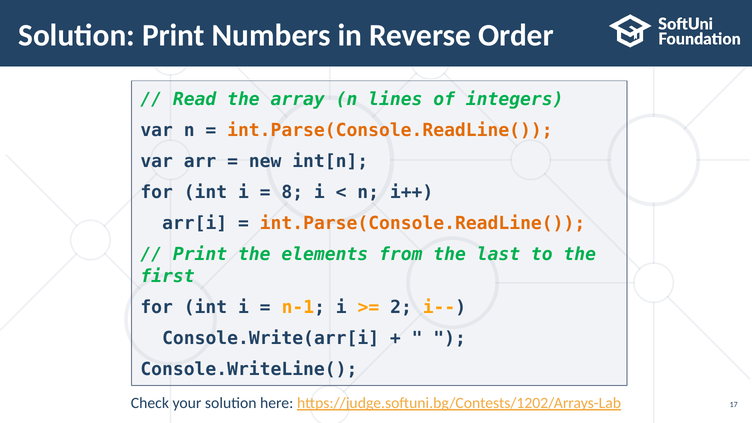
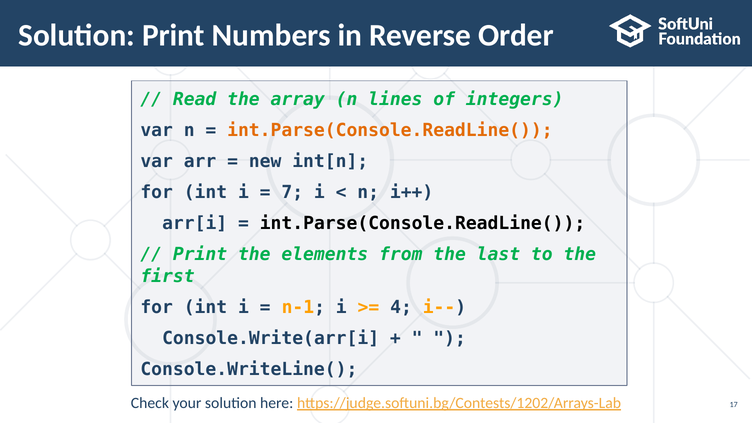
8: 8 -> 7
int.Parse(Console.ReadLine( at (422, 224) colour: orange -> black
2: 2 -> 4
